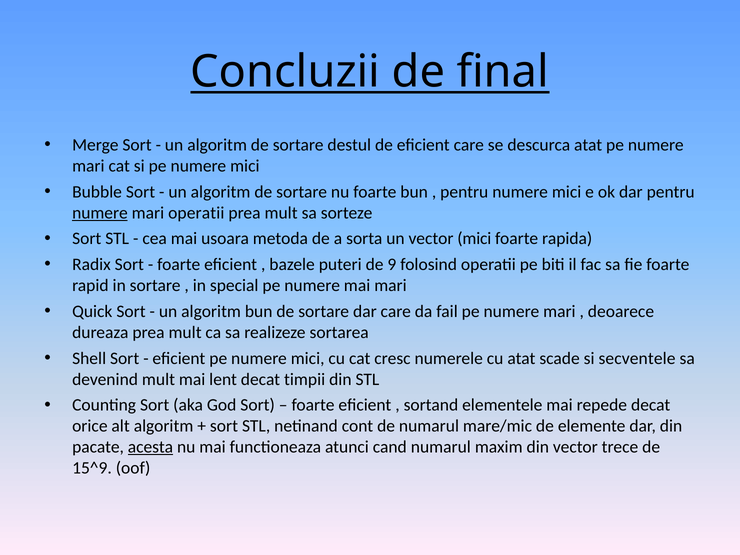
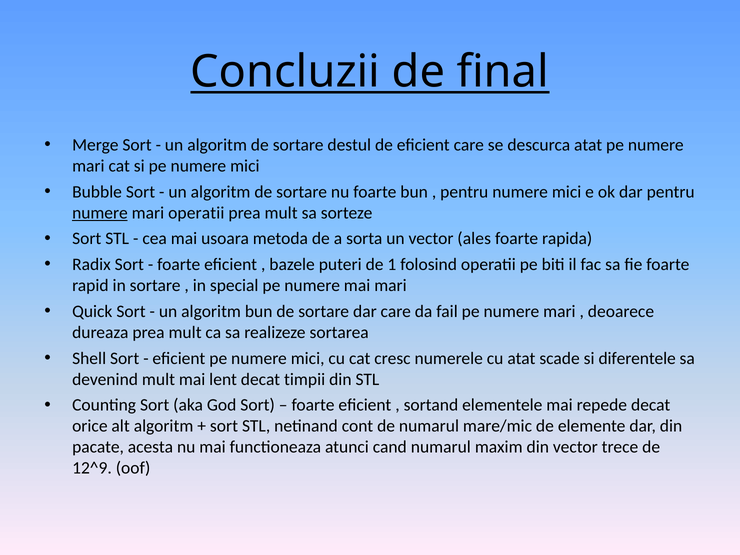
vector mici: mici -> ales
9: 9 -> 1
secventele: secventele -> diferentele
acesta underline: present -> none
15^9: 15^9 -> 12^9
